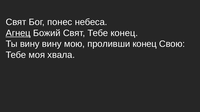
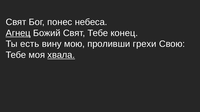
Ты вину: вину -> есть
проливши конец: конец -> грехи
хвала underline: none -> present
